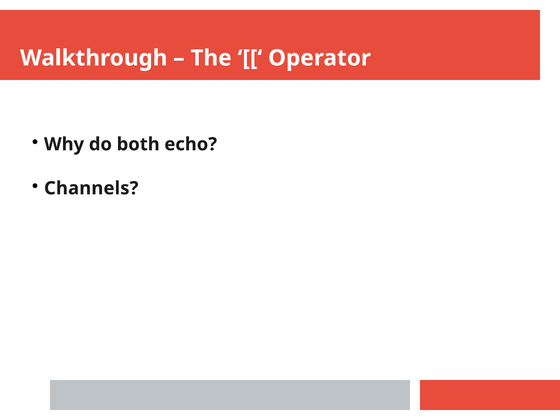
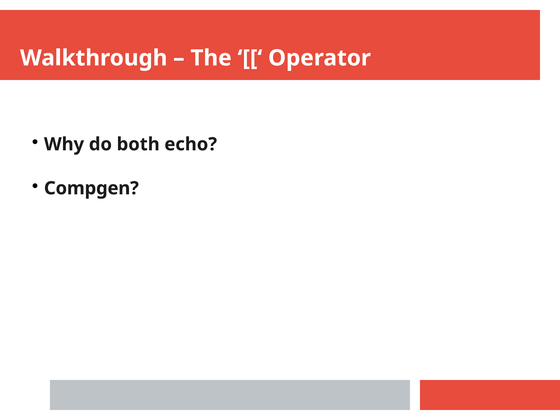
Channels: Channels -> Compgen
